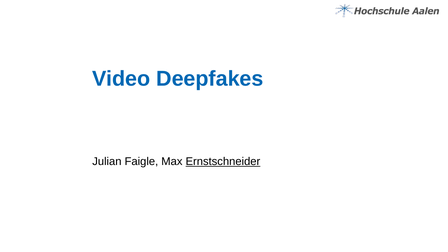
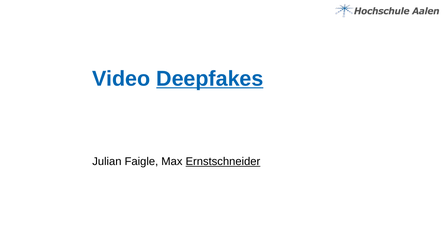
Deepfakes underline: none -> present
